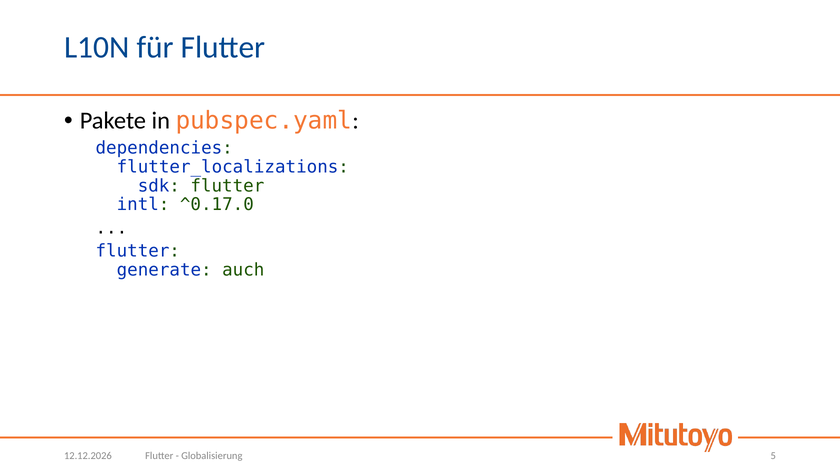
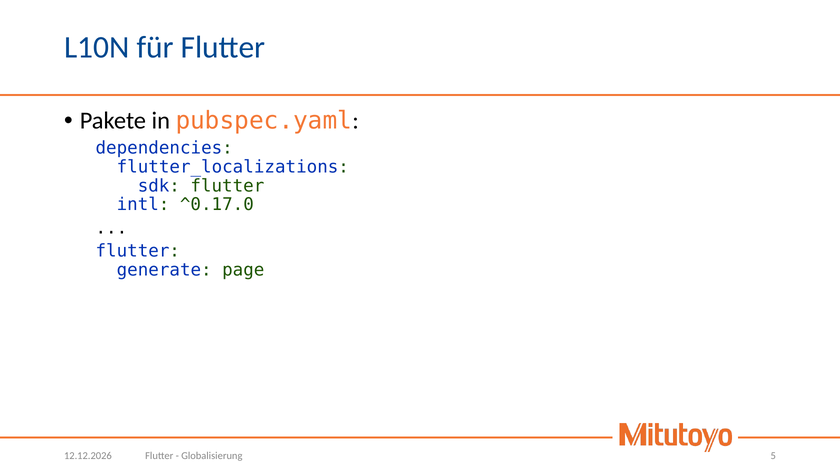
auch: auch -> page
